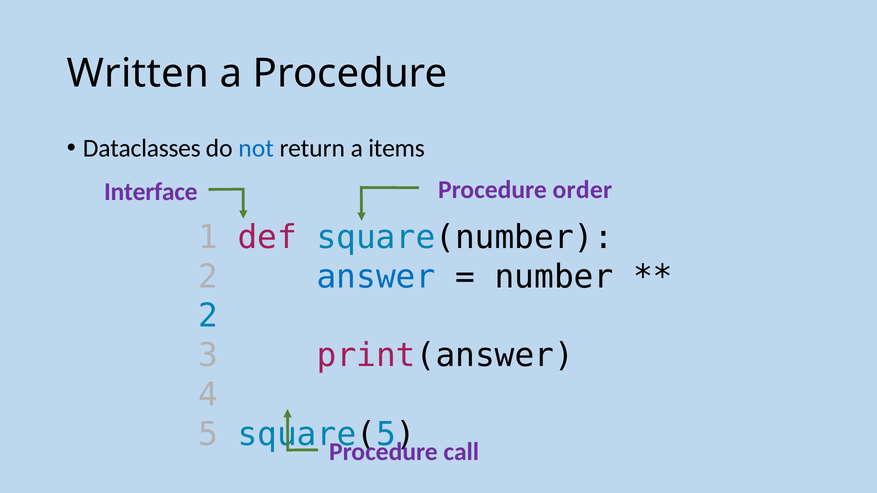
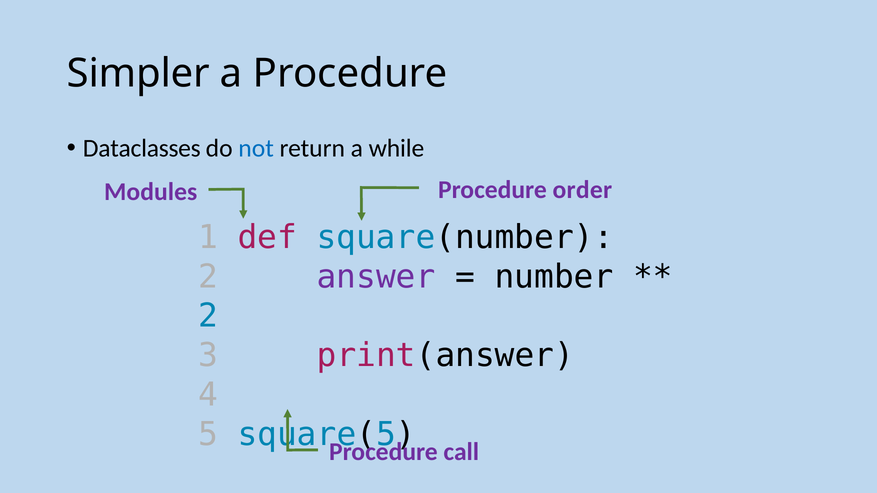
Written: Written -> Simpler
items: items -> while
Interface: Interface -> Modules
answer colour: blue -> purple
